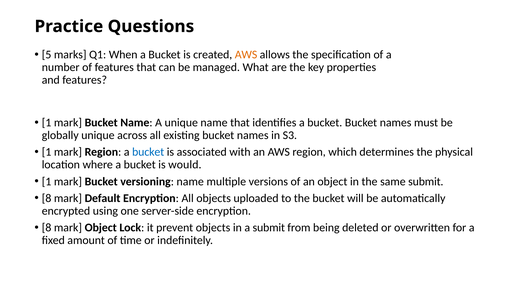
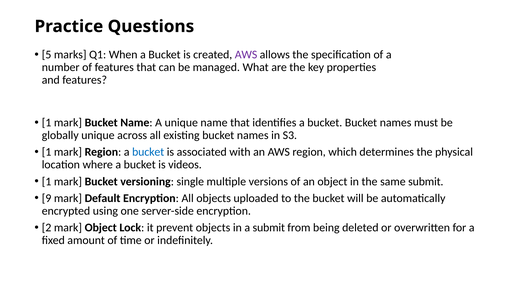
AWS at (246, 55) colour: orange -> purple
would: would -> videos
versioning name: name -> single
8 at (47, 198): 8 -> 9
8 at (47, 228): 8 -> 2
